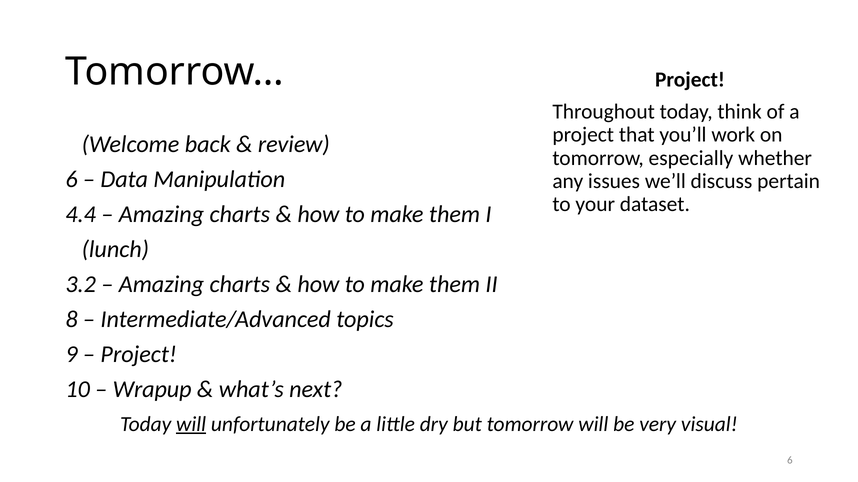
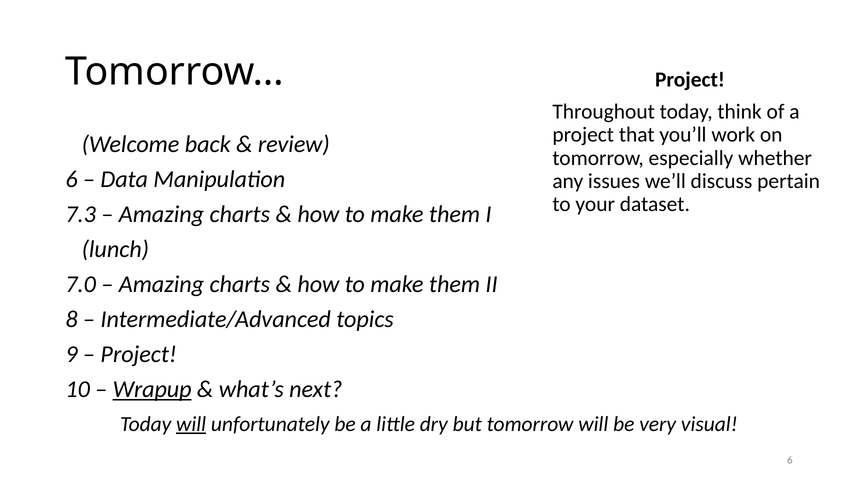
4.4: 4.4 -> 7.3
3.2: 3.2 -> 7.0
Wrapup underline: none -> present
